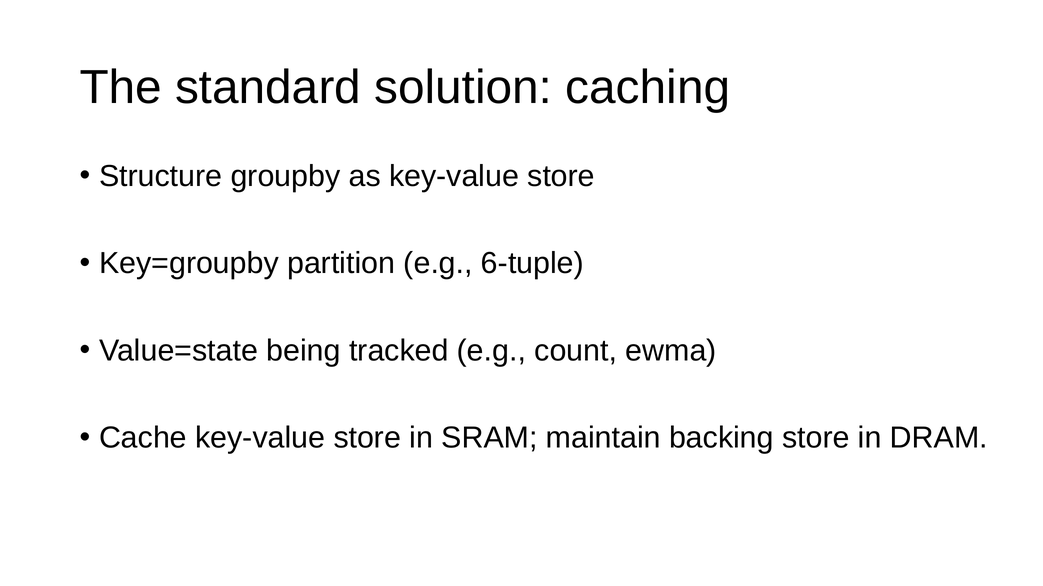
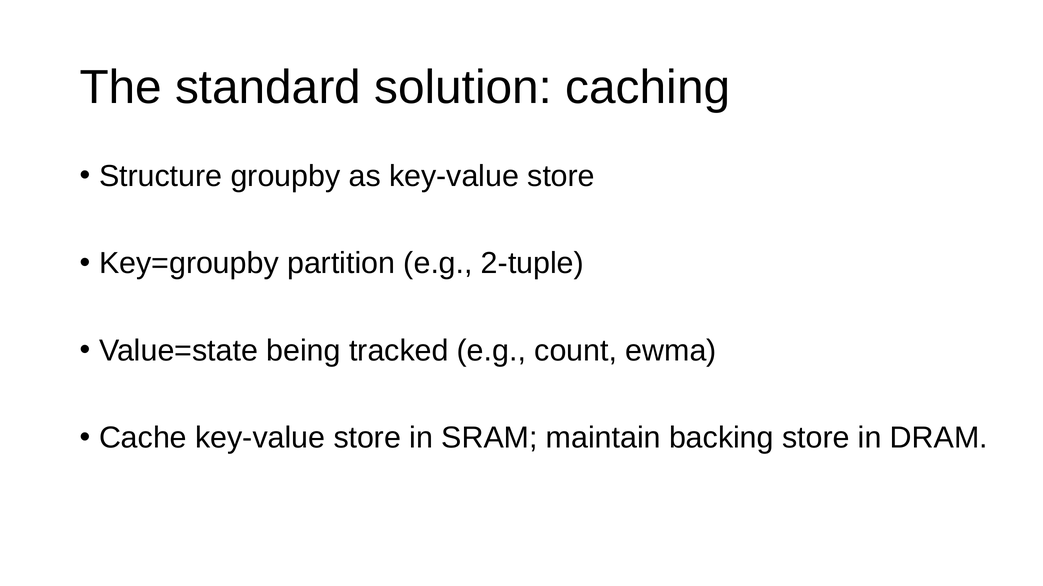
6-tuple: 6-tuple -> 2-tuple
